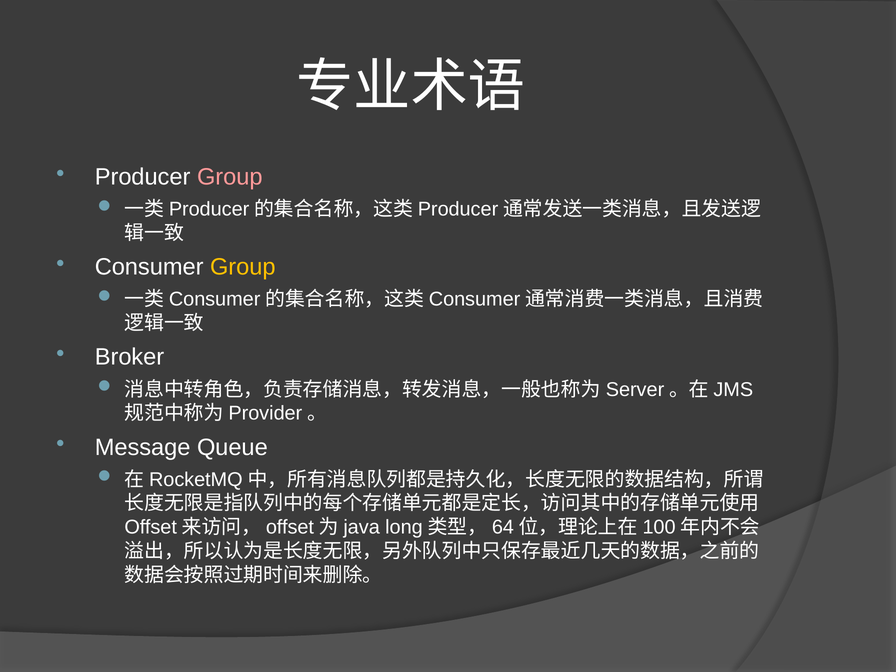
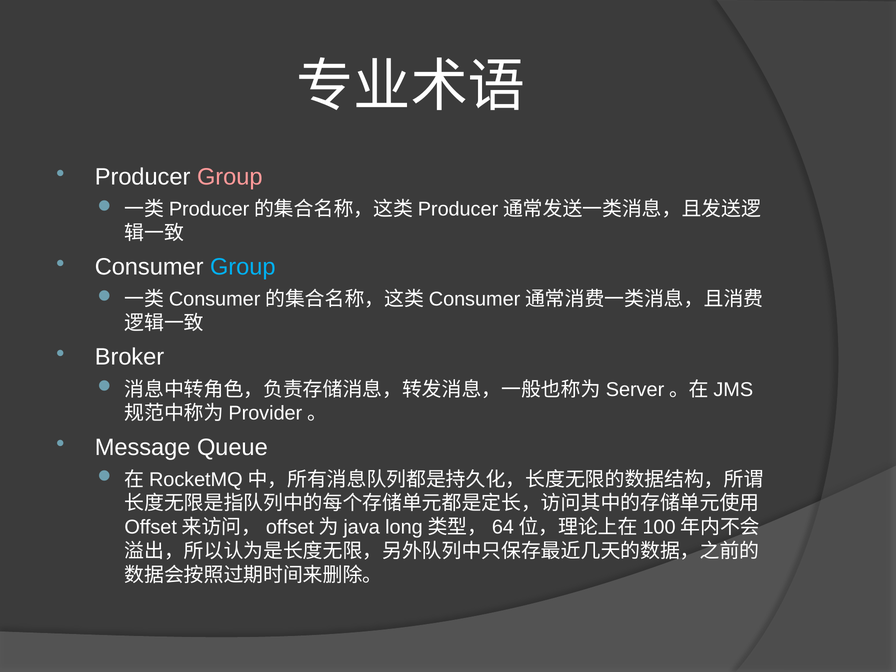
Group at (243, 267) colour: yellow -> light blue
